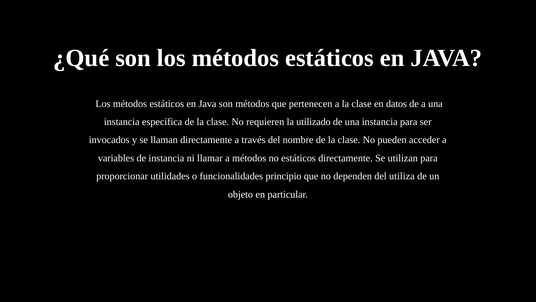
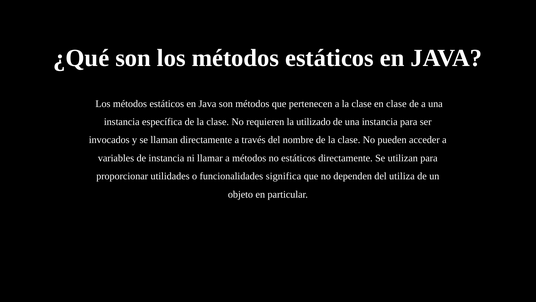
en datos: datos -> clase
principio: principio -> significa
